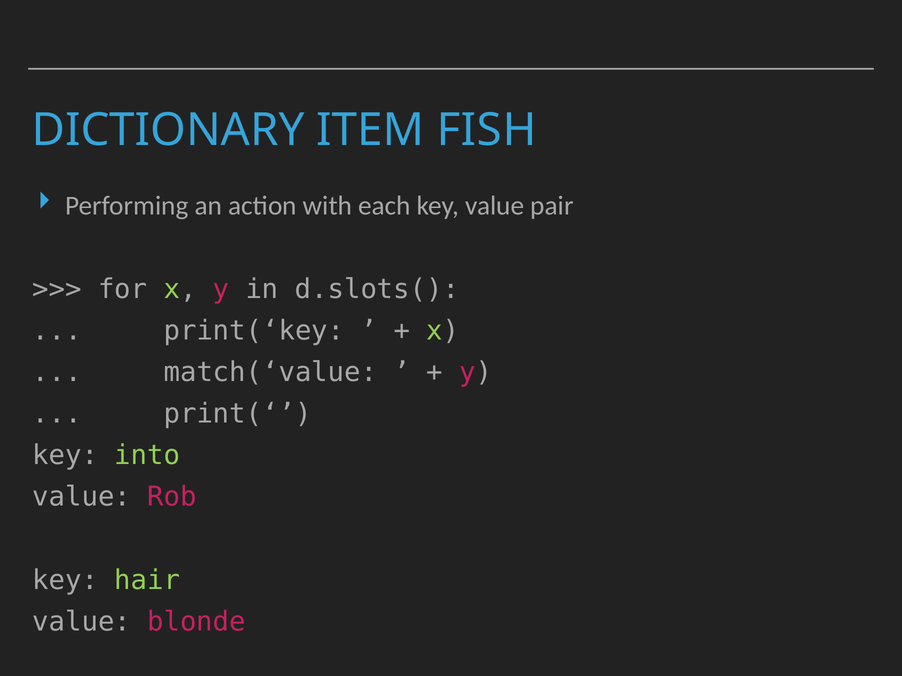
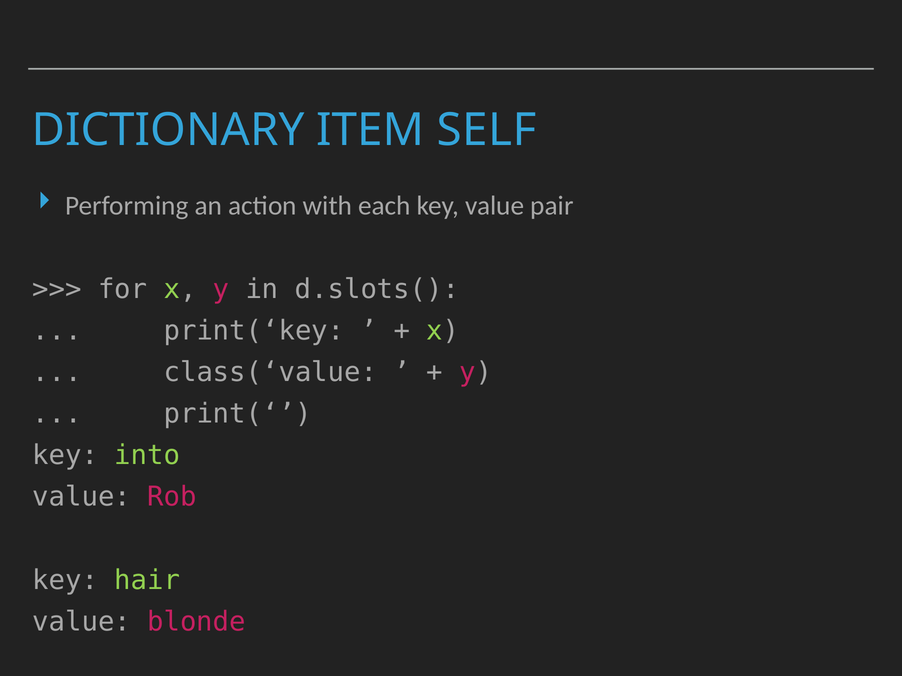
FISH: FISH -> SELF
match(‘value: match(‘value -> class(‘value
